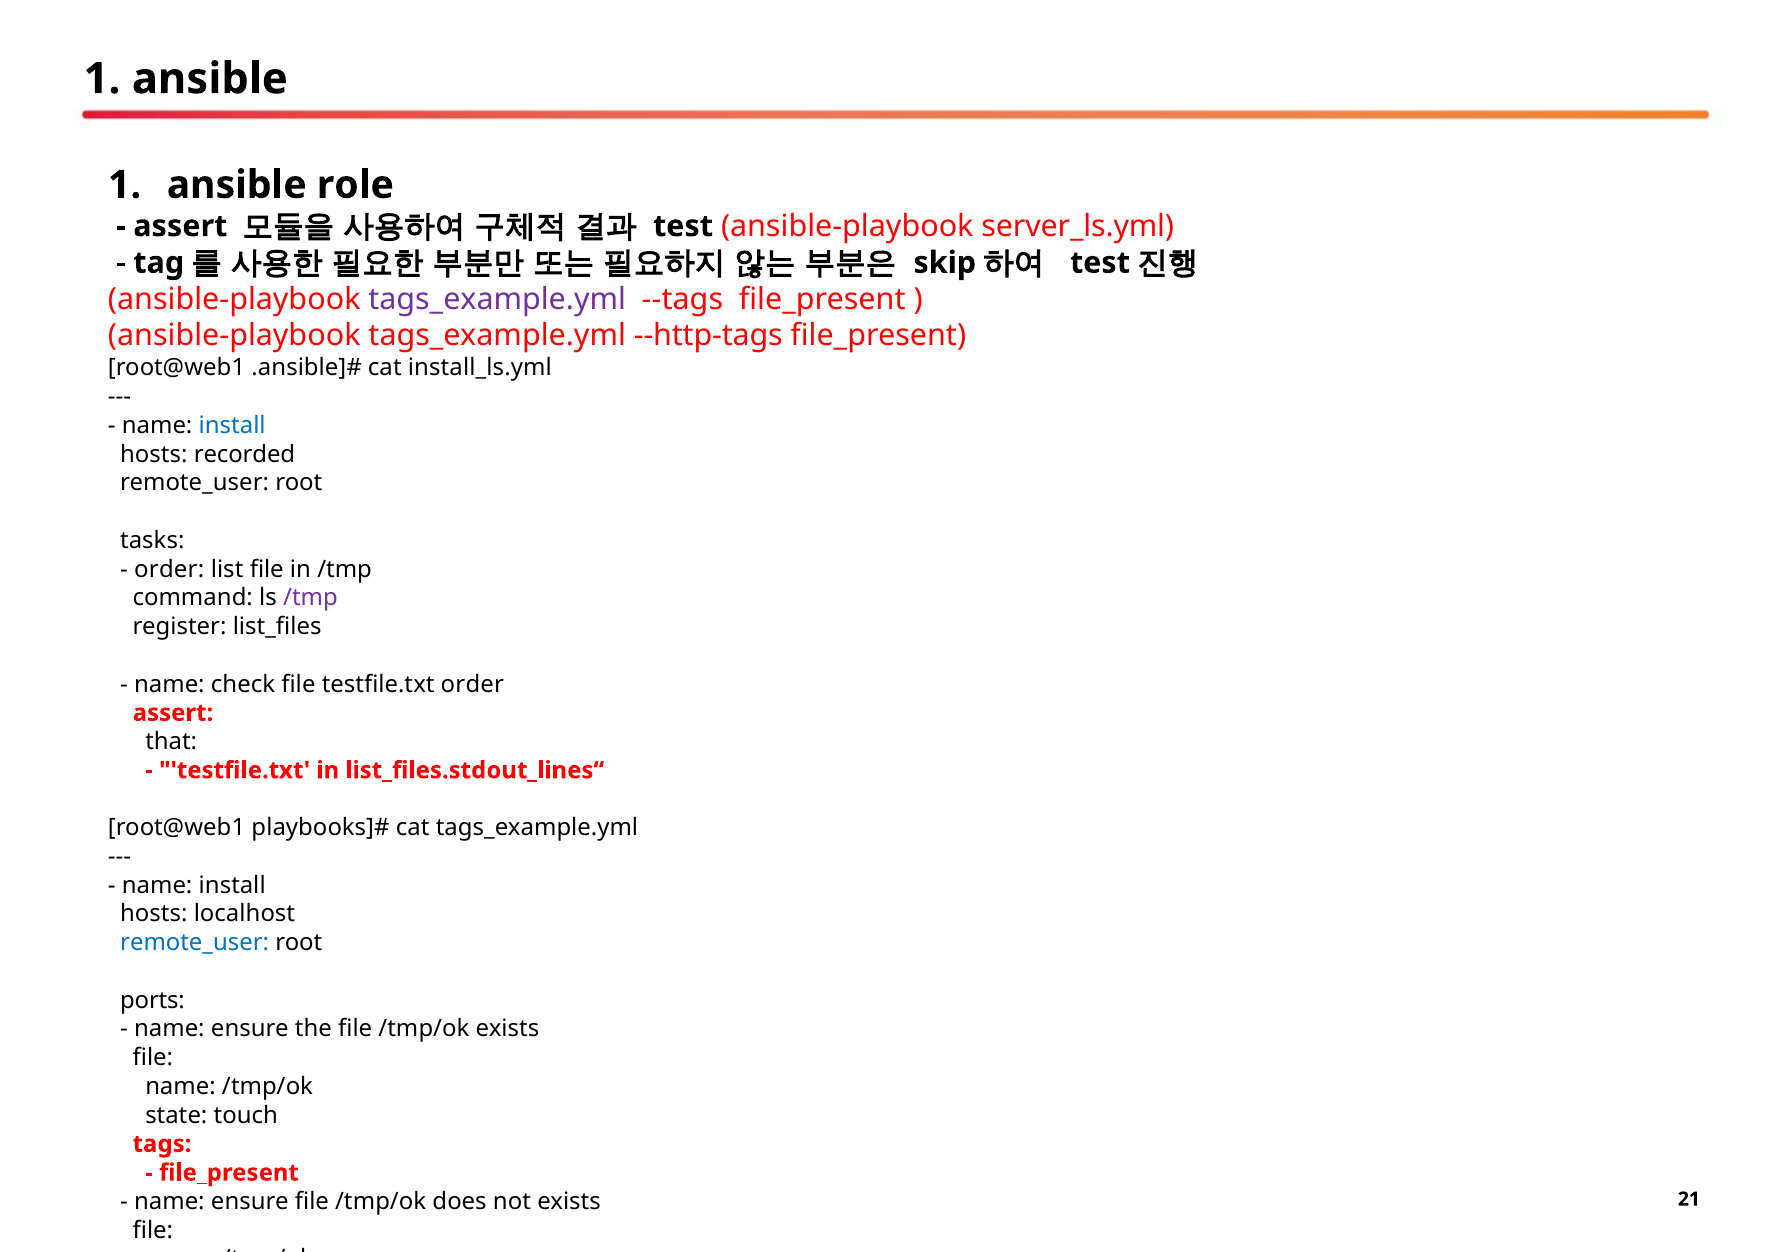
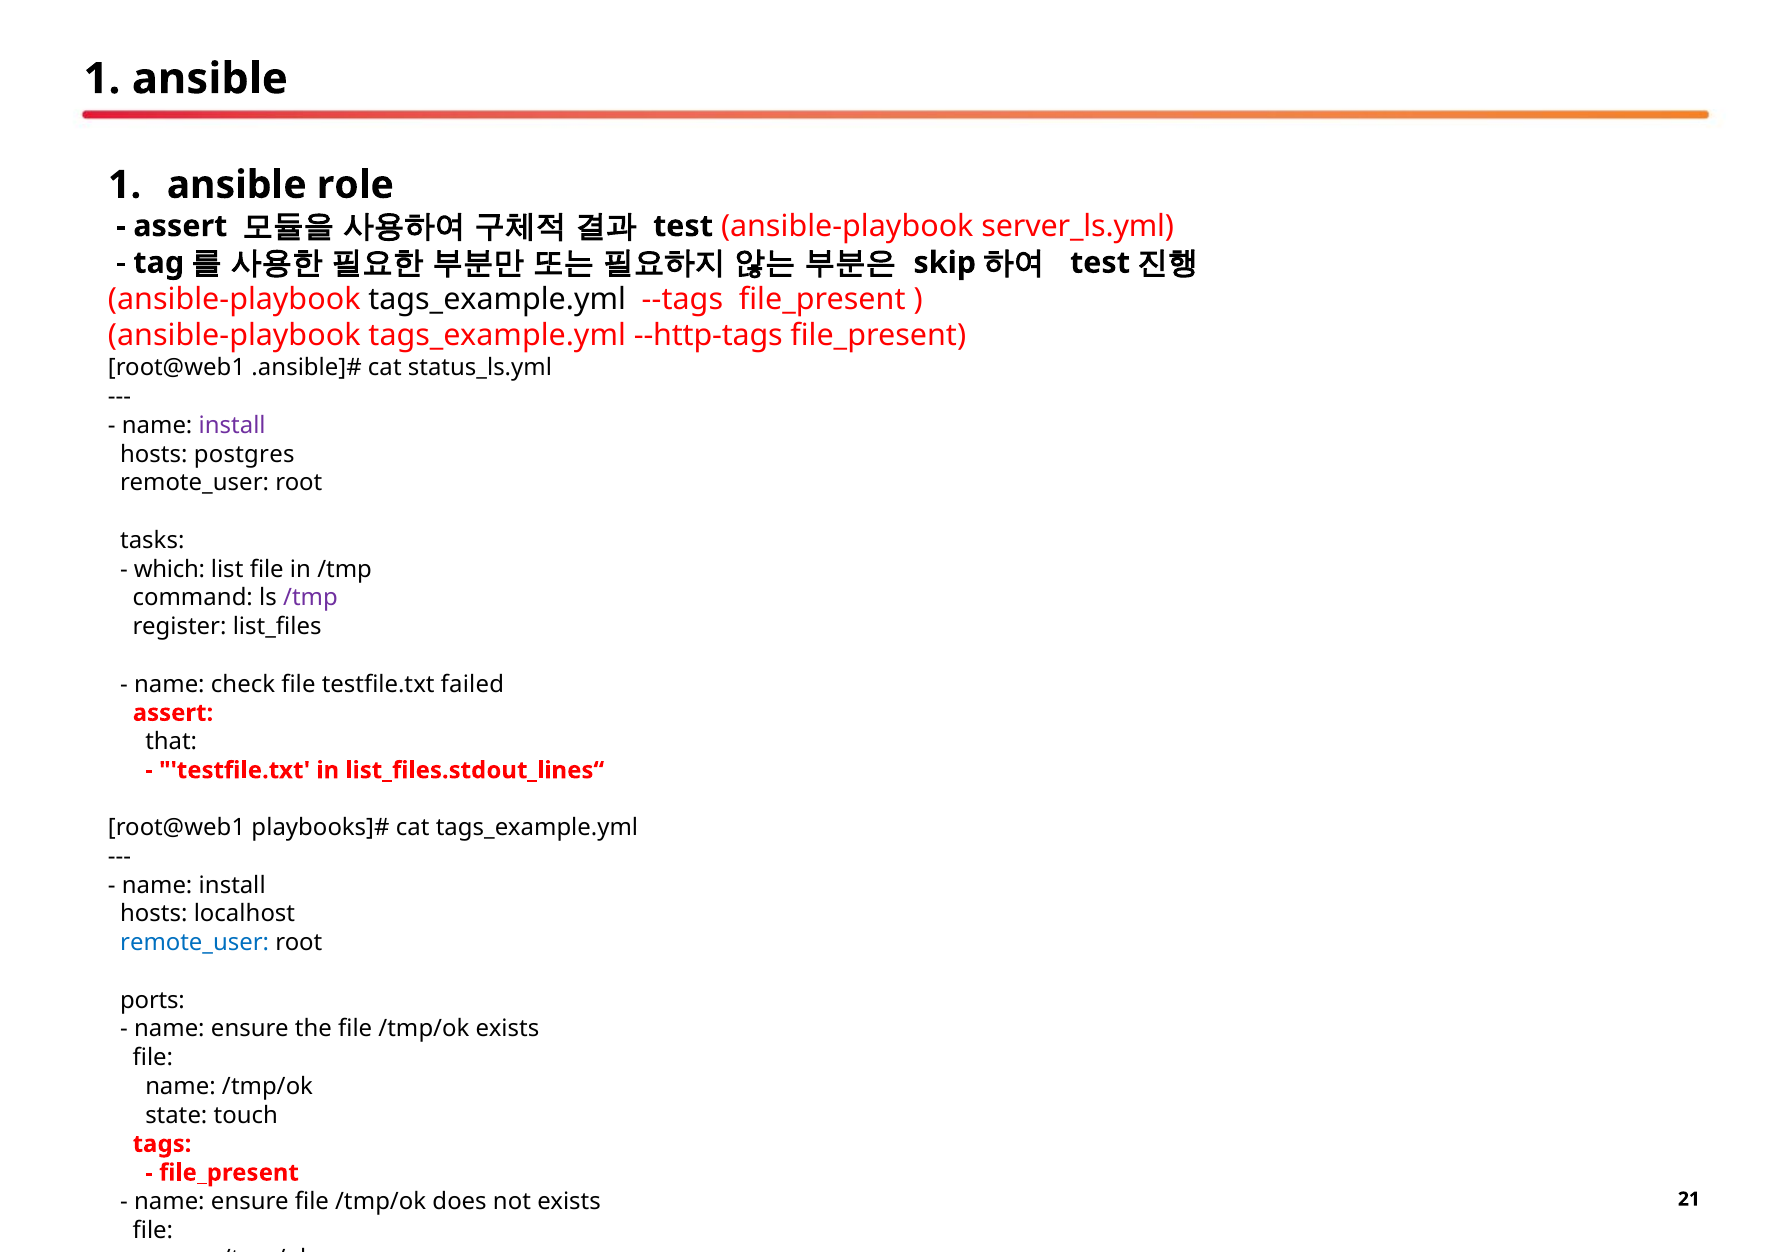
tags_example.yml at (497, 299) colour: purple -> black
install_ls.yml: install_ls.yml -> status_ls.yml
install at (232, 426) colour: blue -> purple
recorded: recorded -> postgres
order at (169, 569): order -> which
testfile.txt order: order -> failed
